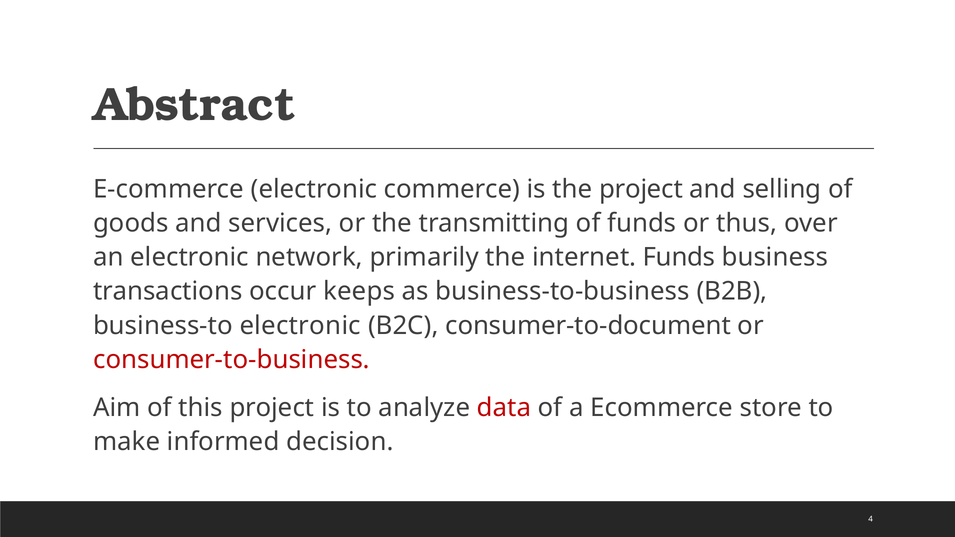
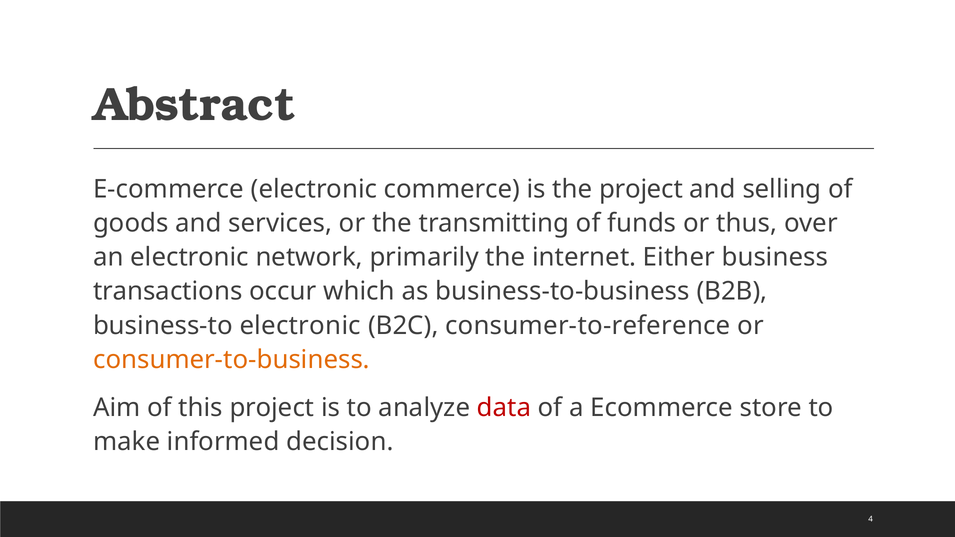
internet Funds: Funds -> Either
keeps: keeps -> which
consumer-to-document: consumer-to-document -> consumer-to-reference
consumer-to-business colour: red -> orange
